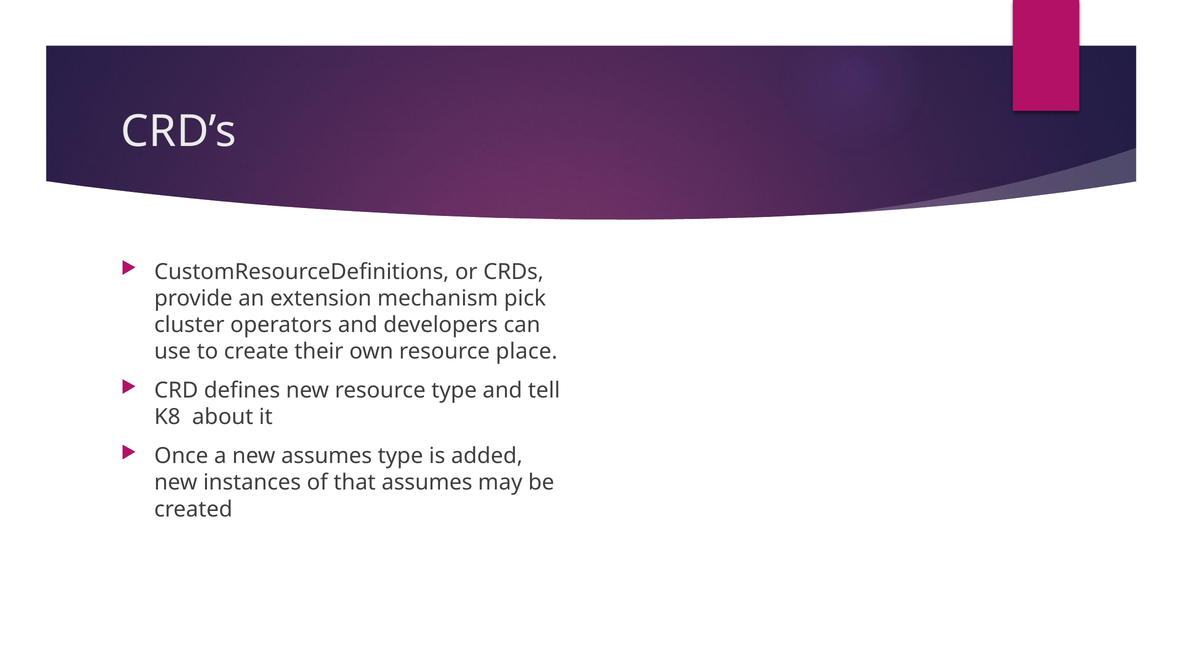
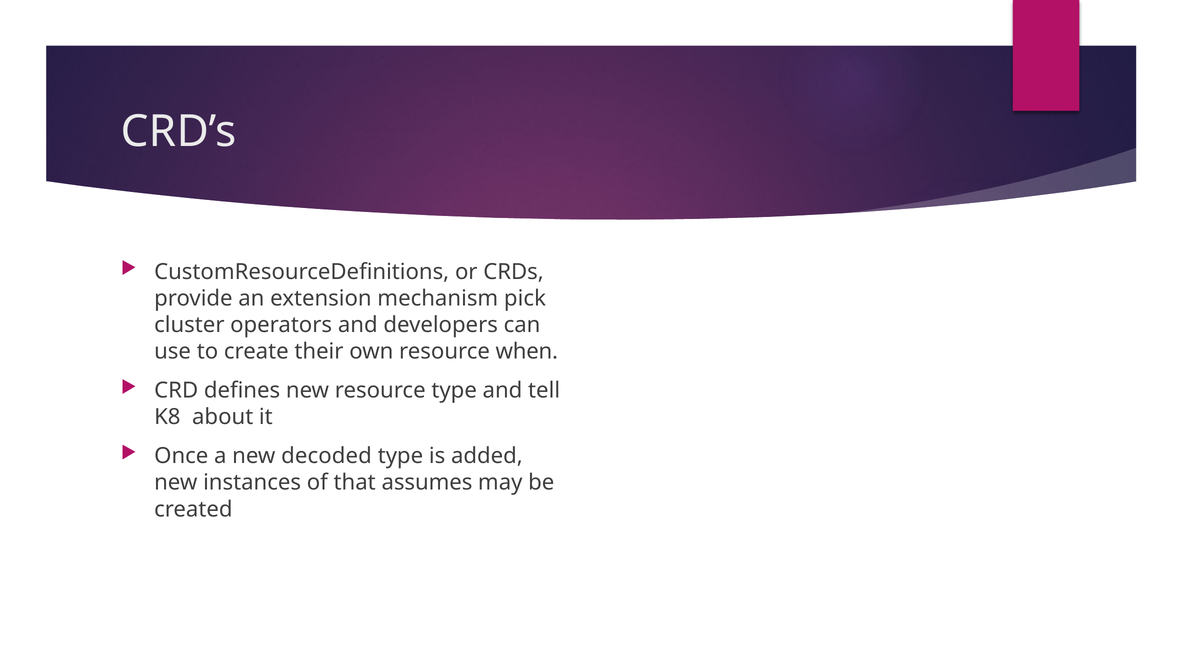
place: place -> when
new assumes: assumes -> decoded
